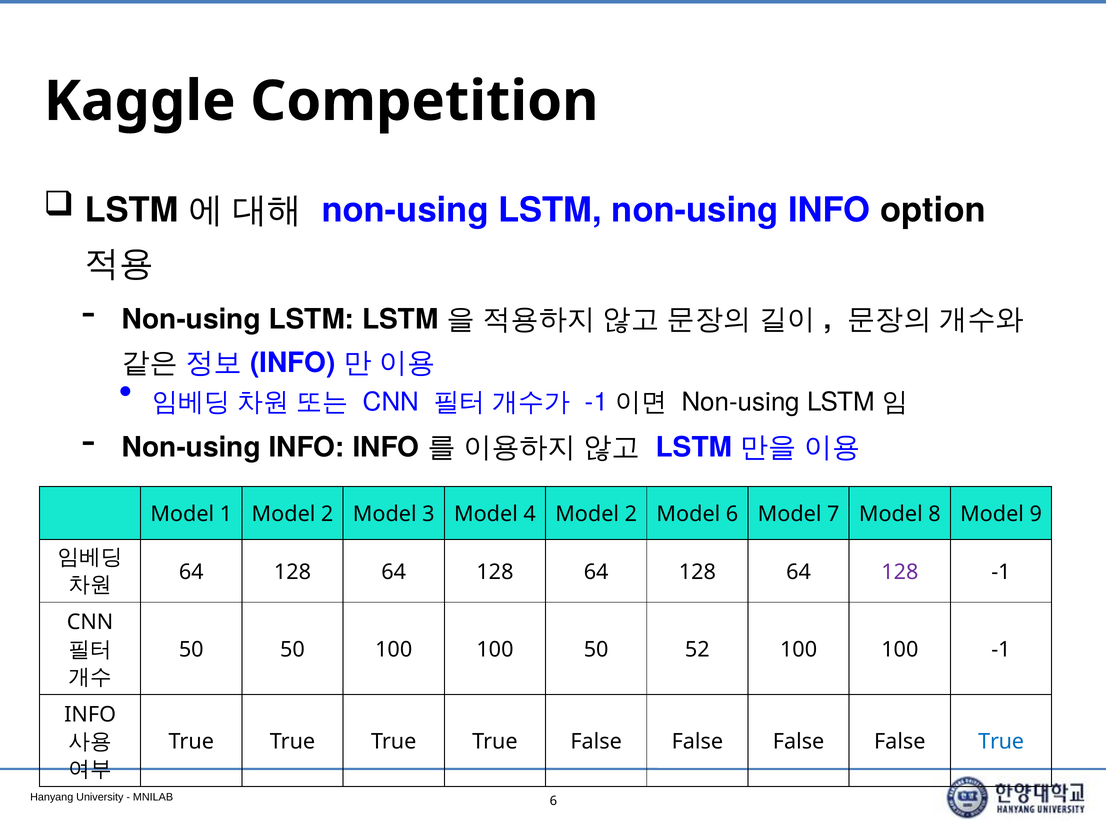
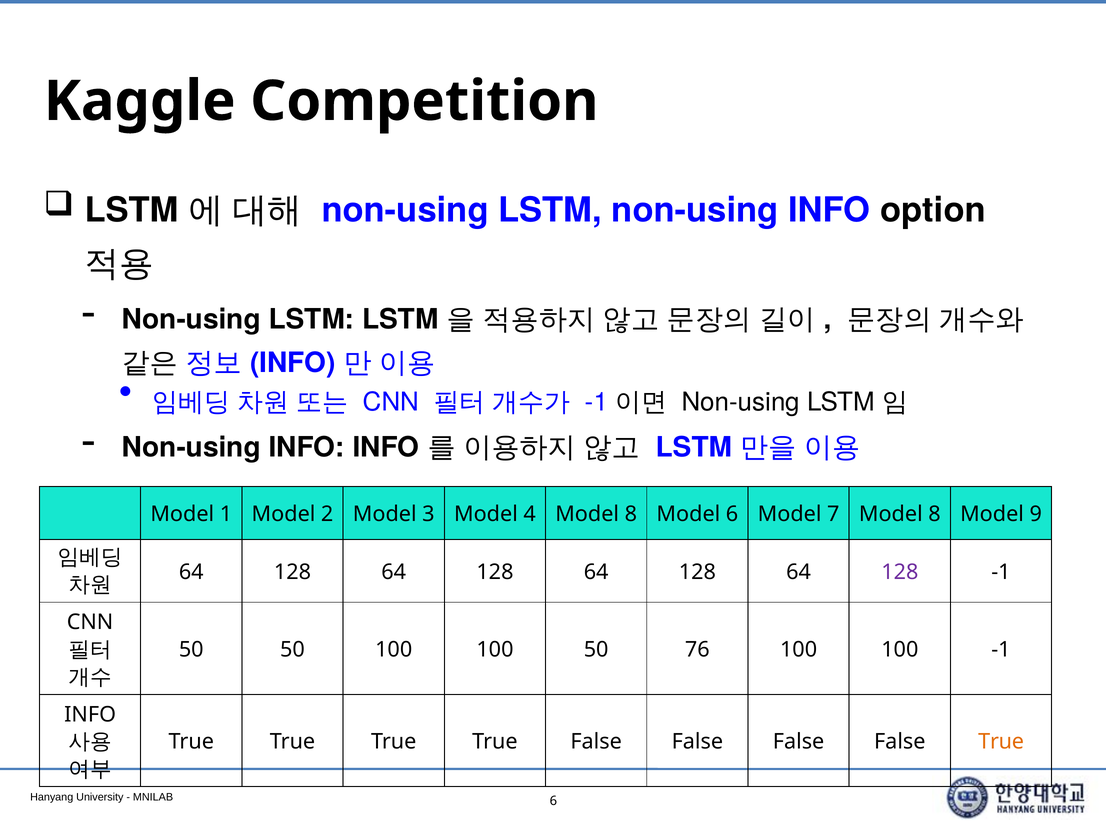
4 Model 2: 2 -> 8
52: 52 -> 76
True at (1001, 741) colour: blue -> orange
